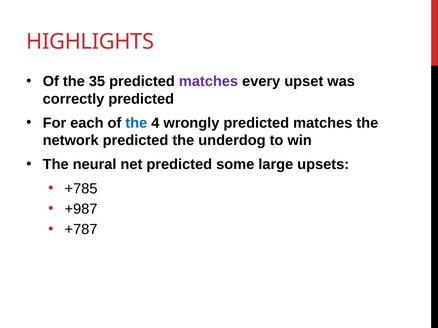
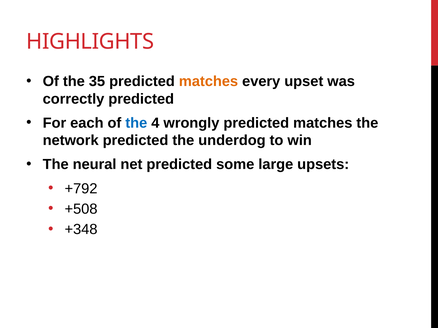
matches at (209, 82) colour: purple -> orange
+785: +785 -> +792
+987: +987 -> +508
+787: +787 -> +348
